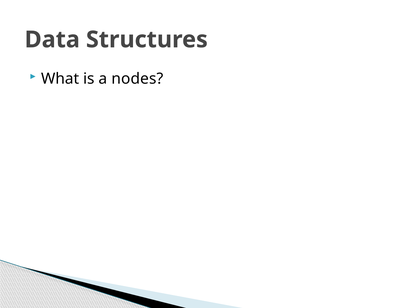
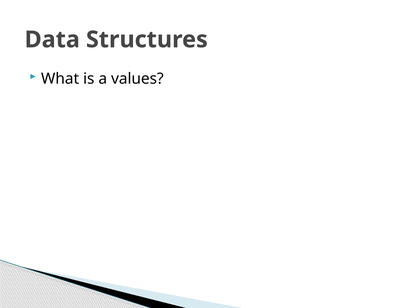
nodes: nodes -> values
